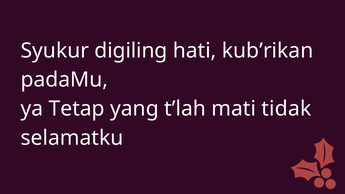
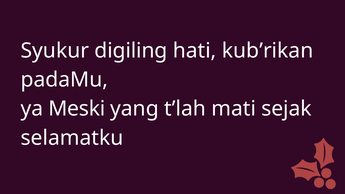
Tetap: Tetap -> Meski
tidak: tidak -> sejak
